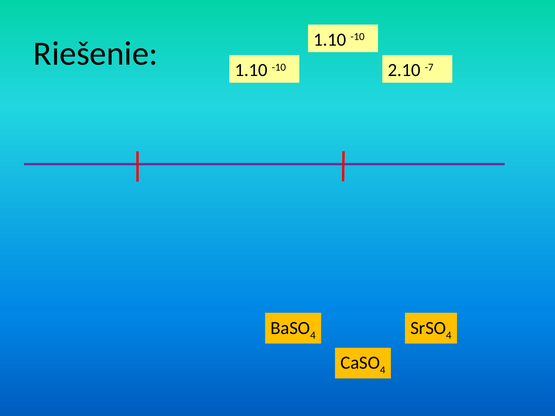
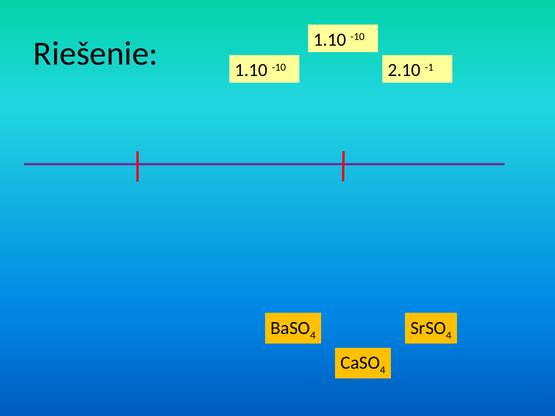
-7: -7 -> -1
